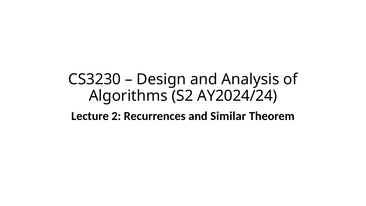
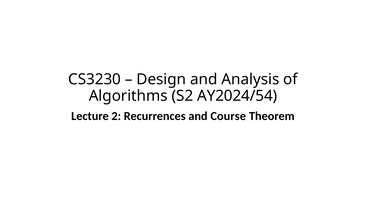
AY2024/24: AY2024/24 -> AY2024/54
Similar: Similar -> Course
